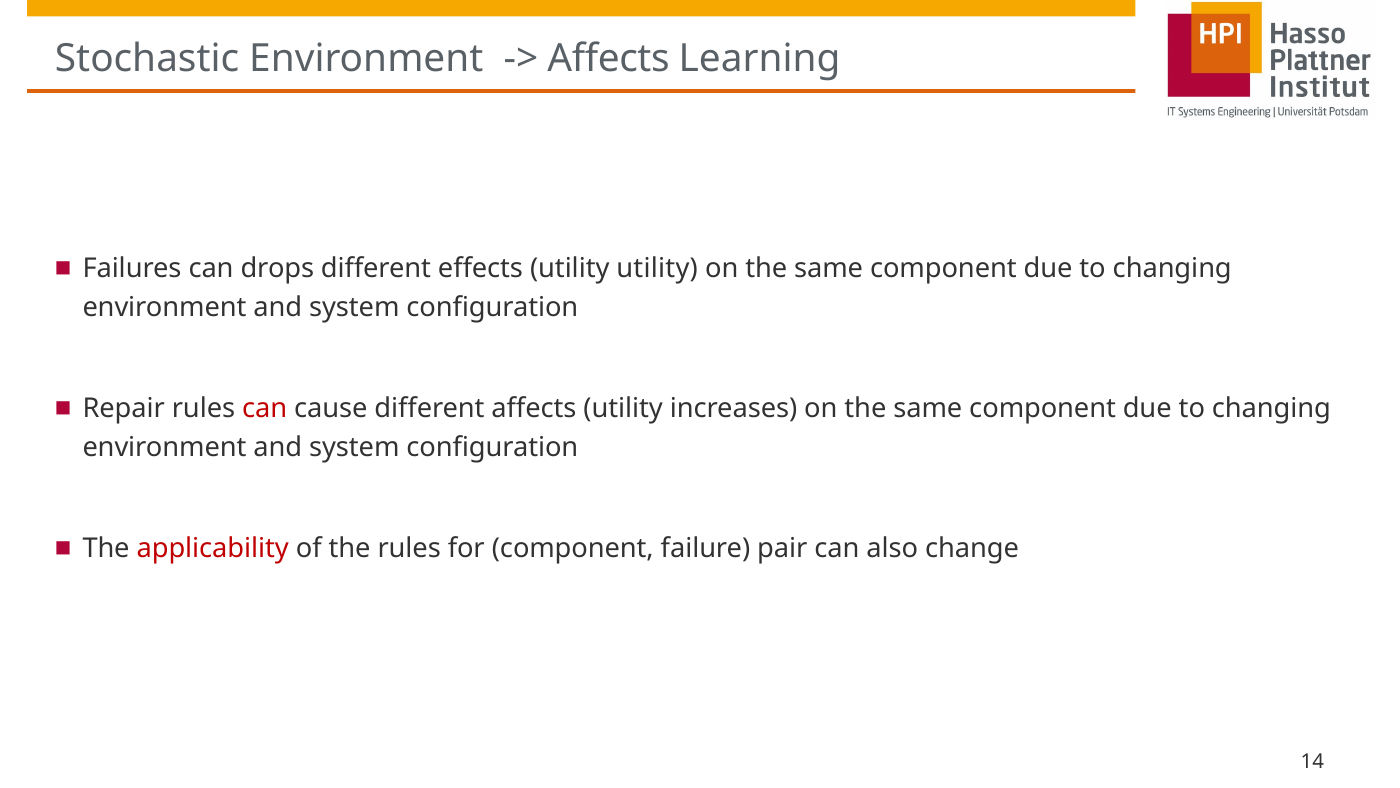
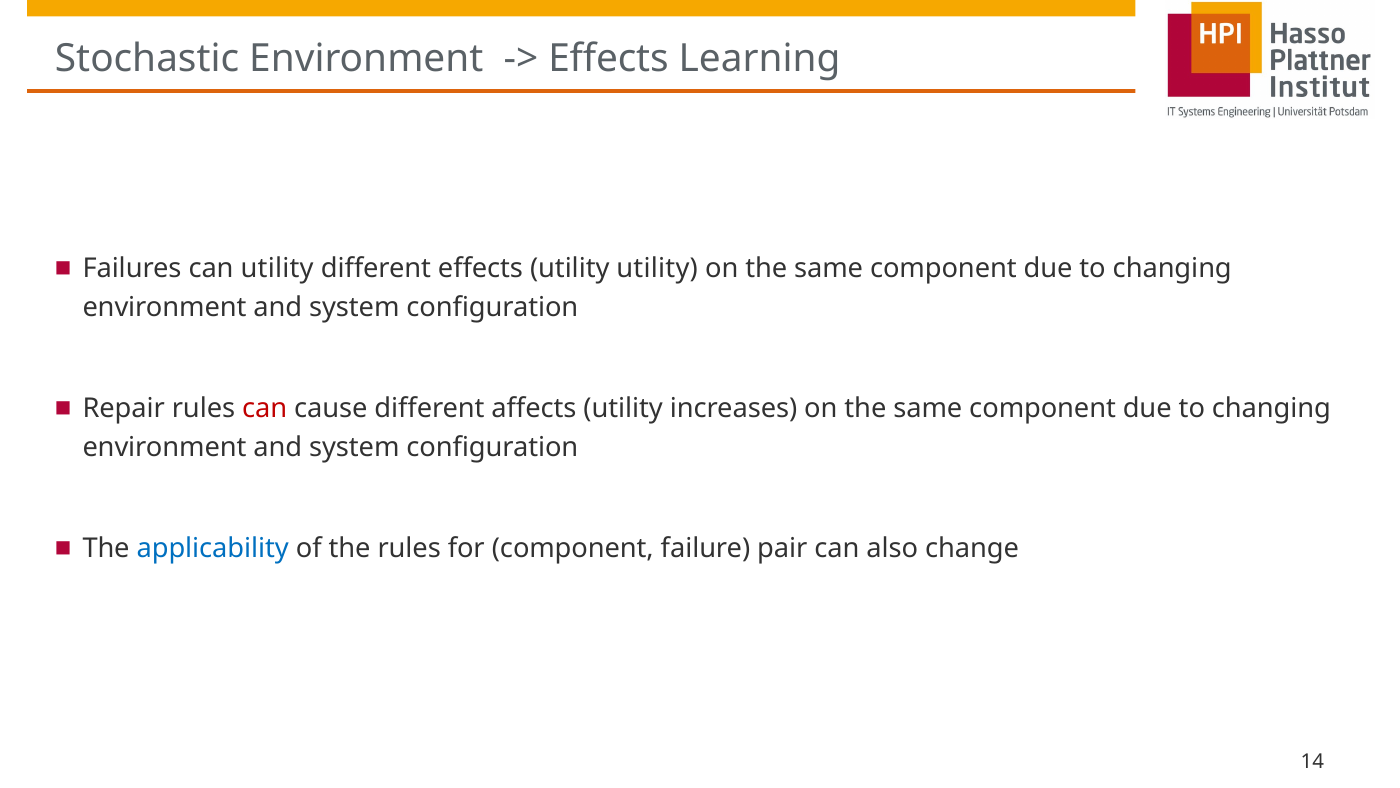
Affects at (609, 59): Affects -> Effects
can drops: drops -> utility
applicability colour: red -> blue
